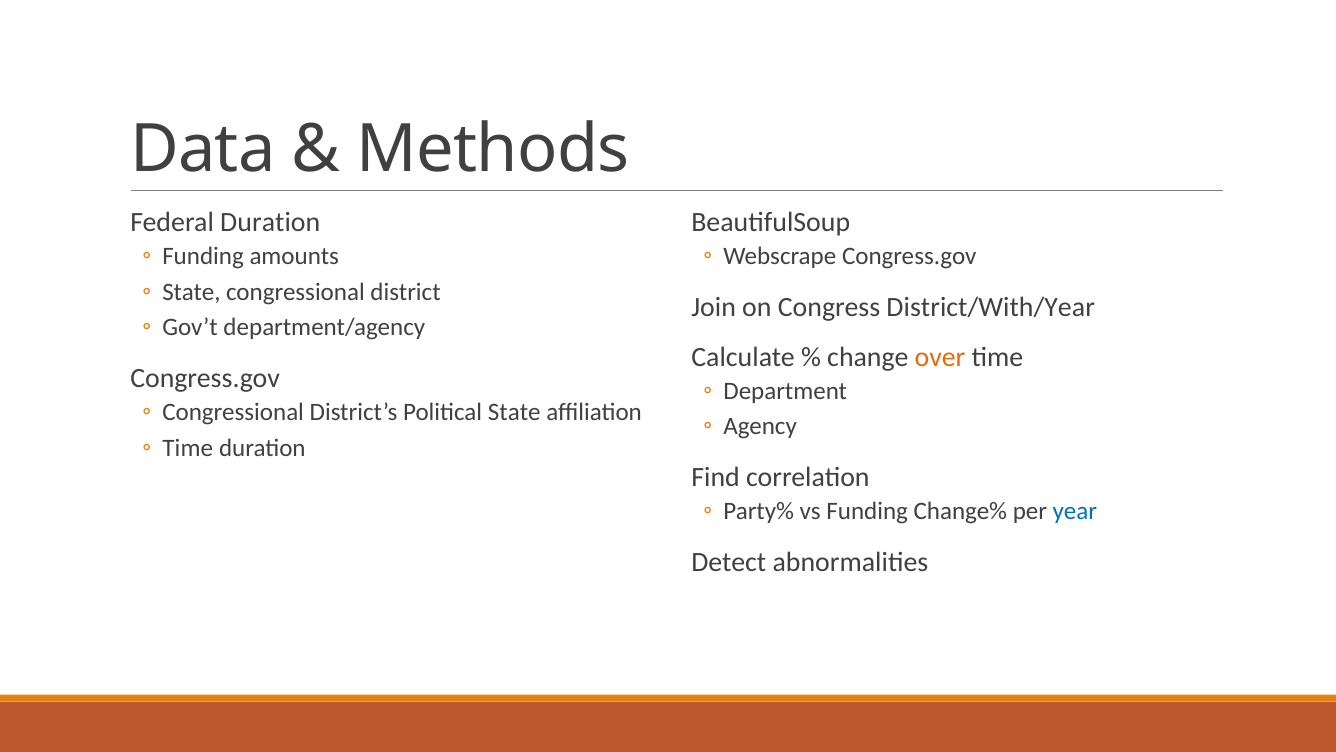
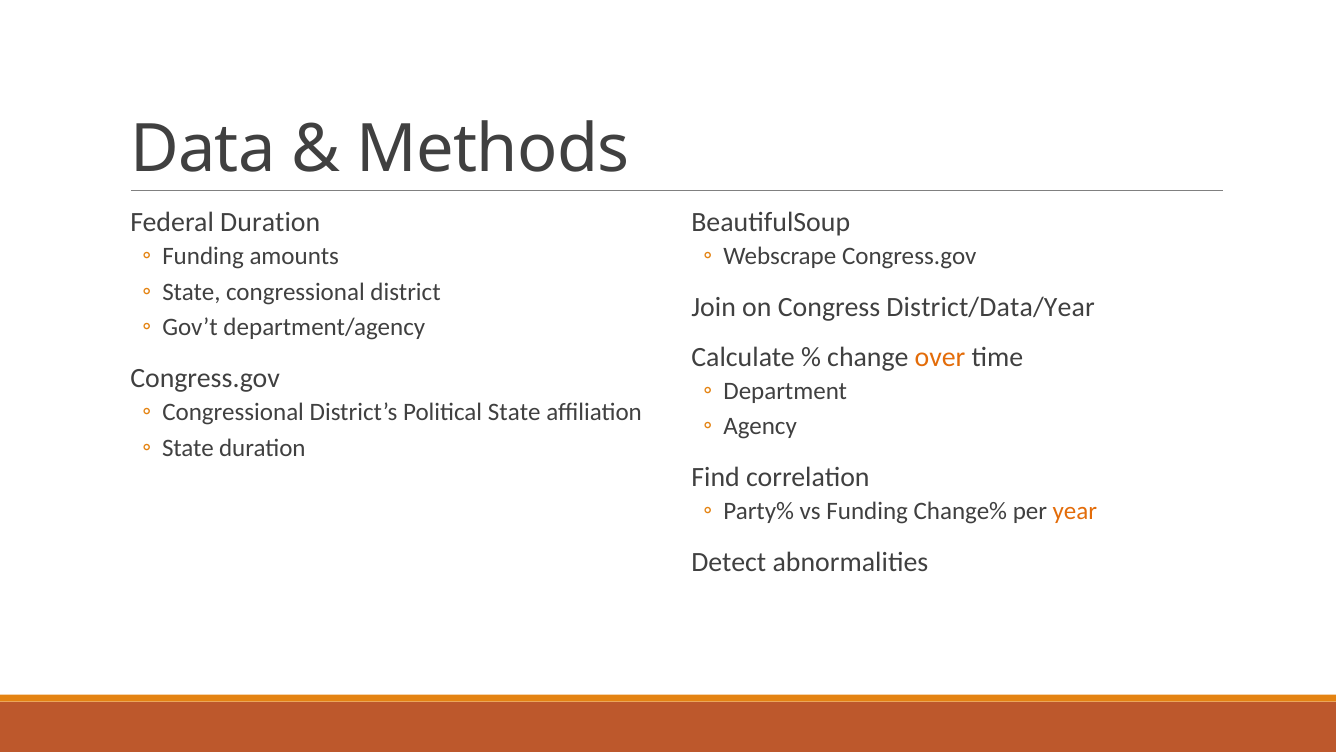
District/With/Year: District/With/Year -> District/Data/Year
Time at (188, 448): Time -> State
year colour: blue -> orange
